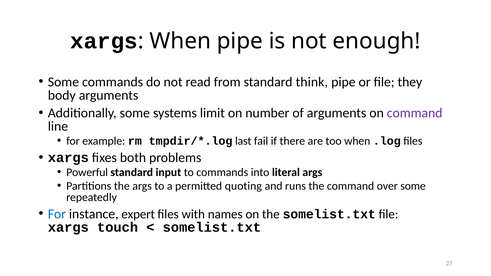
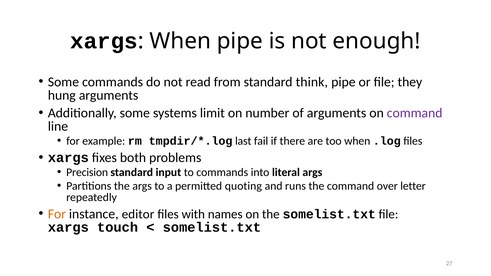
body: body -> hung
Powerful: Powerful -> Precision
over some: some -> letter
For at (57, 214) colour: blue -> orange
expert: expert -> editor
